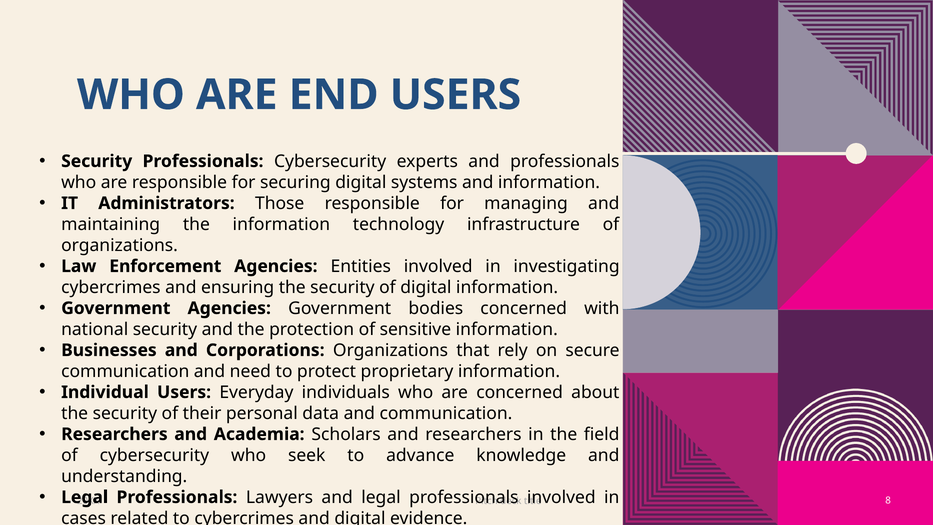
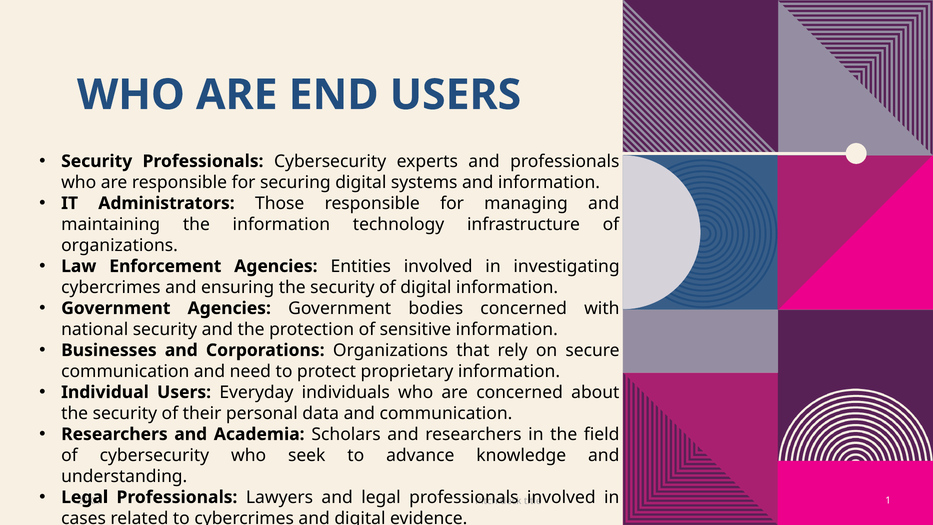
8: 8 -> 1
